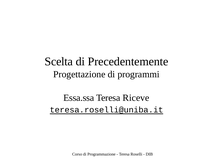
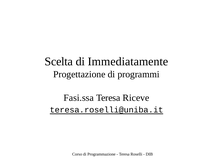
Precedentemente: Precedentemente -> Immediatamente
Essa.ssa: Essa.ssa -> Fasi.ssa
